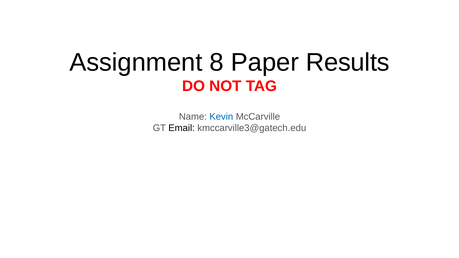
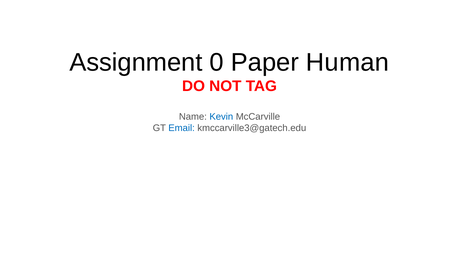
8: 8 -> 0
Results: Results -> Human
Email colour: black -> blue
